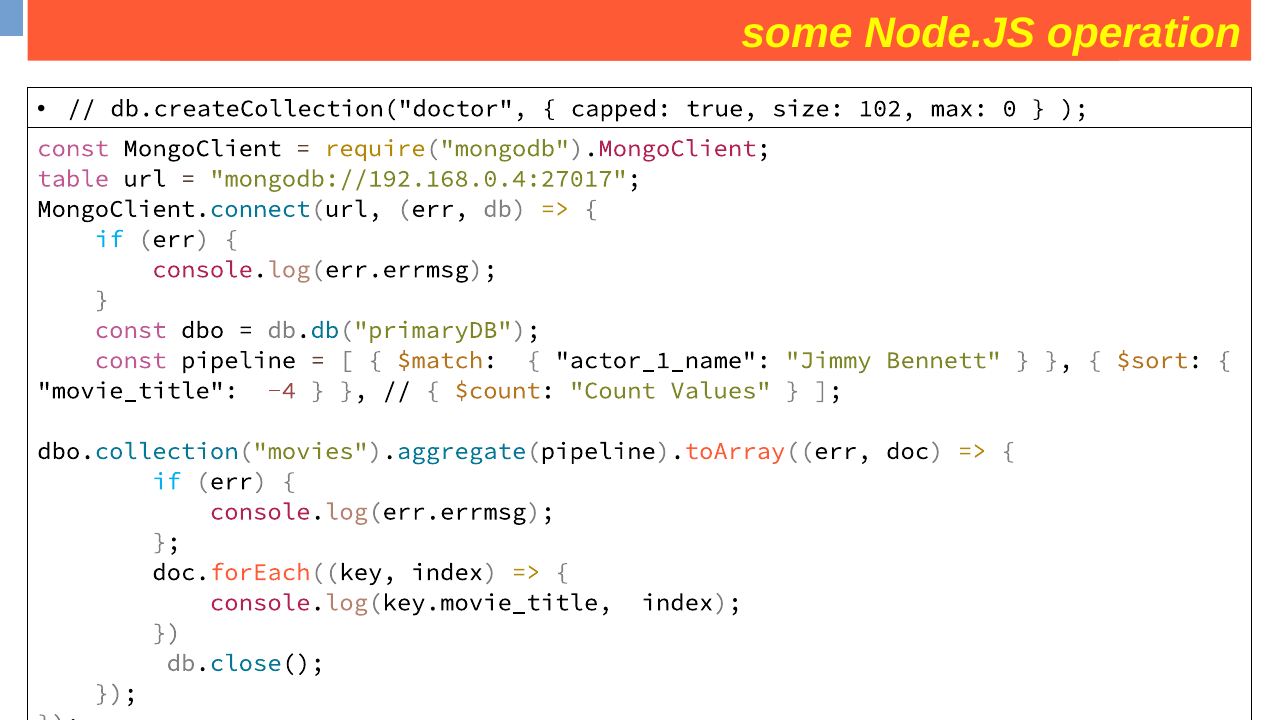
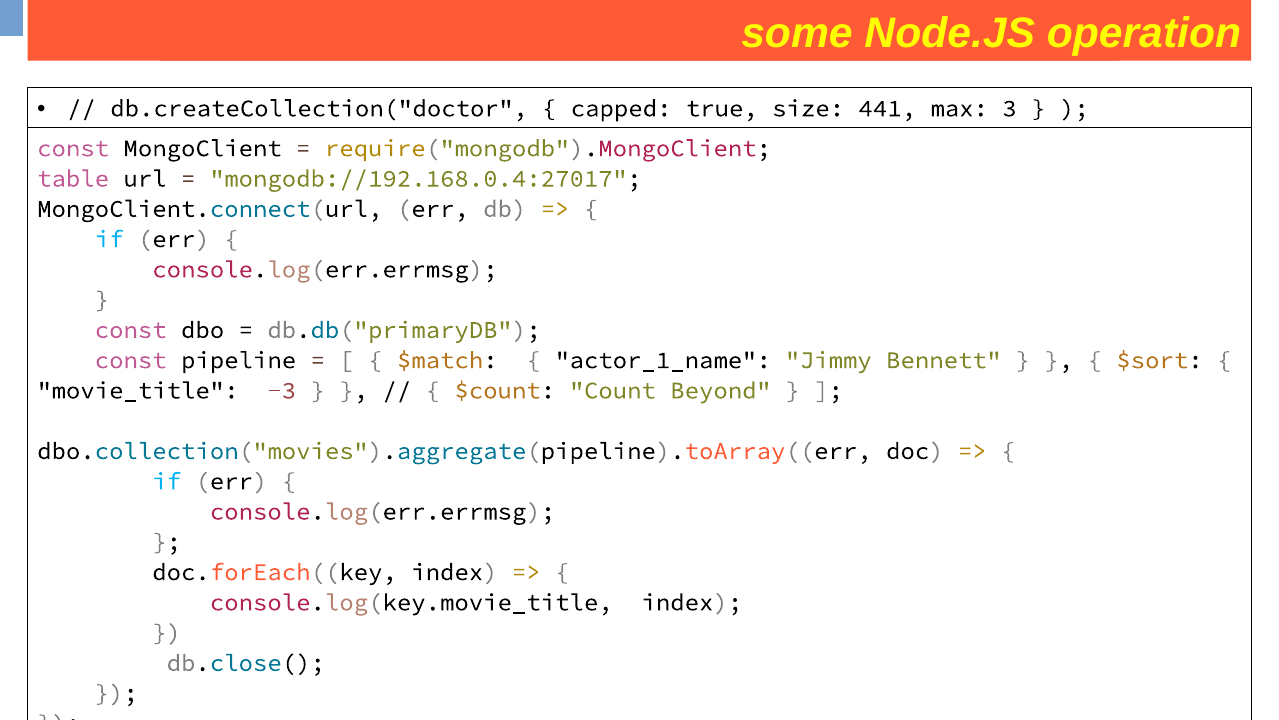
102: 102 -> 441
0: 0 -> 3
-4: -4 -> -3
Values: Values -> Beyond
